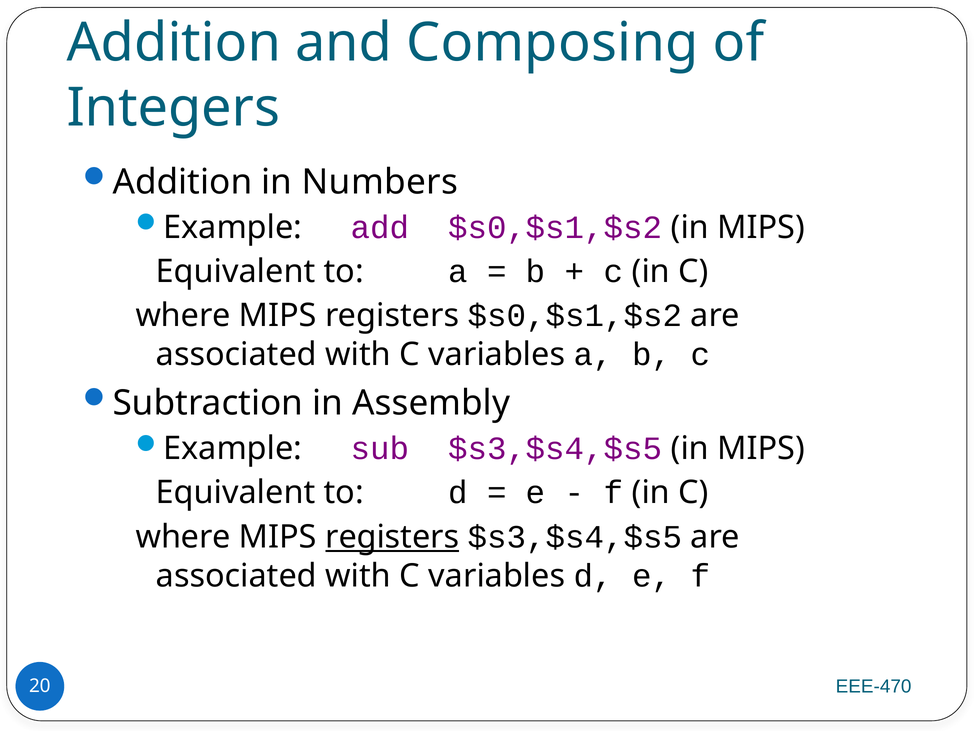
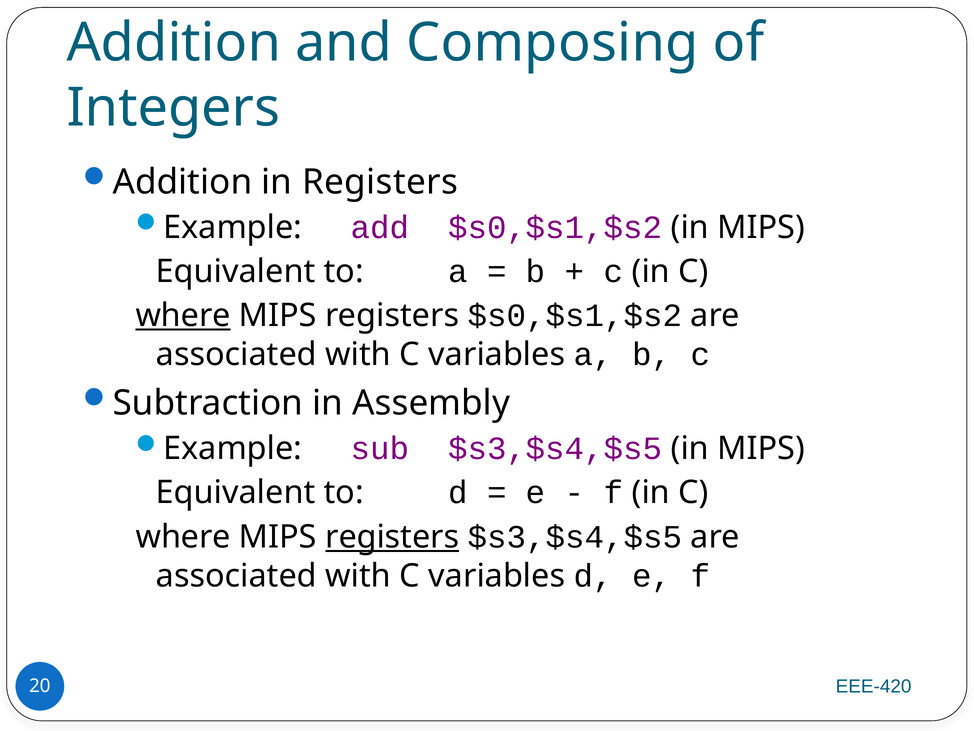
in Numbers: Numbers -> Registers
where at (183, 315) underline: none -> present
EEE-470: EEE-470 -> EEE-420
